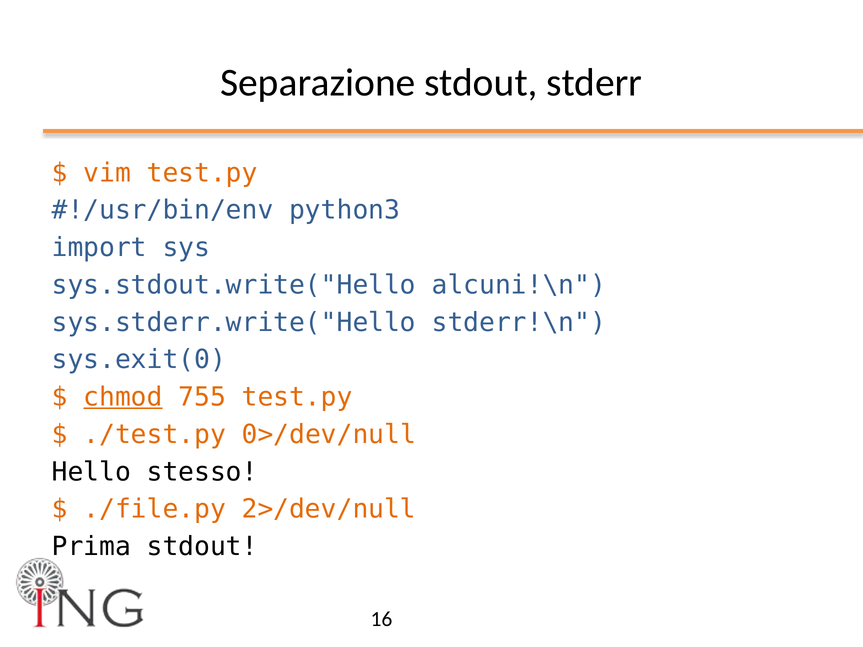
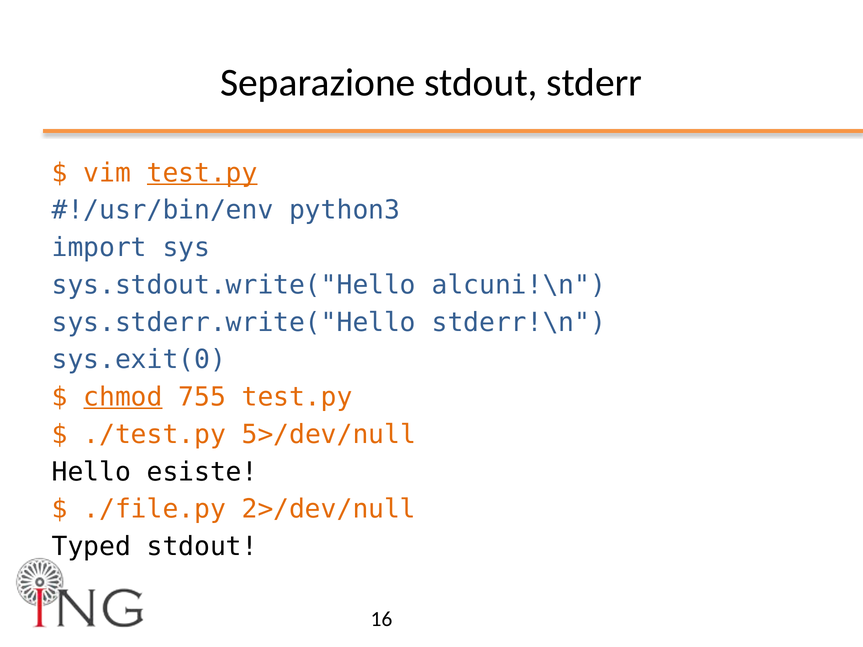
test.py at (202, 173) underline: none -> present
0>/dev/null: 0>/dev/null -> 5>/dev/null
stesso: stesso -> esiste
Prima: Prima -> Typed
